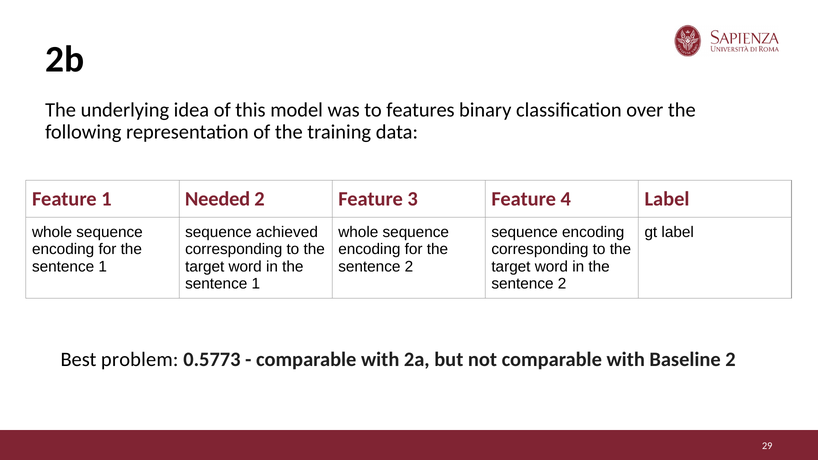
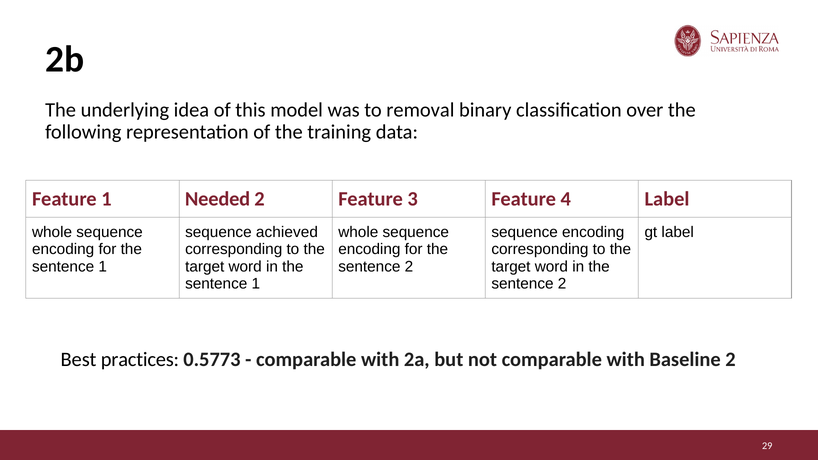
features: features -> removal
problem: problem -> practices
